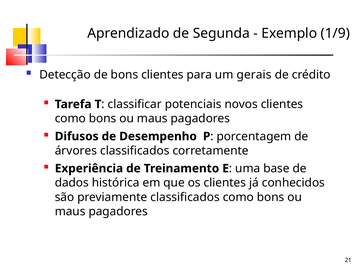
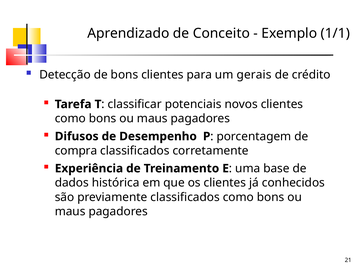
Segunda: Segunda -> Conceito
1/9: 1/9 -> 1/1
árvores: árvores -> compra
